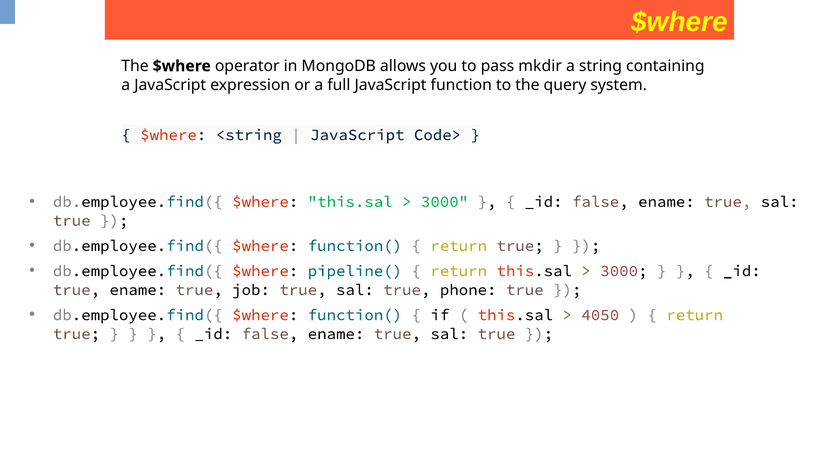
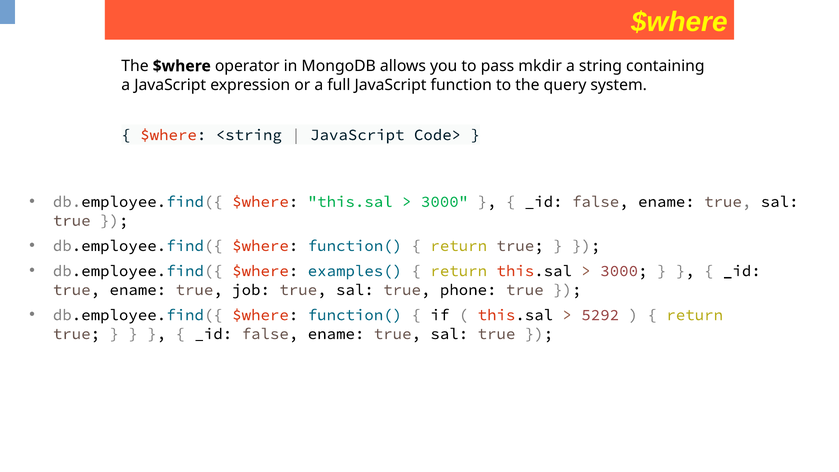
pipeline(: pipeline( -> examples(
4050: 4050 -> 5292
